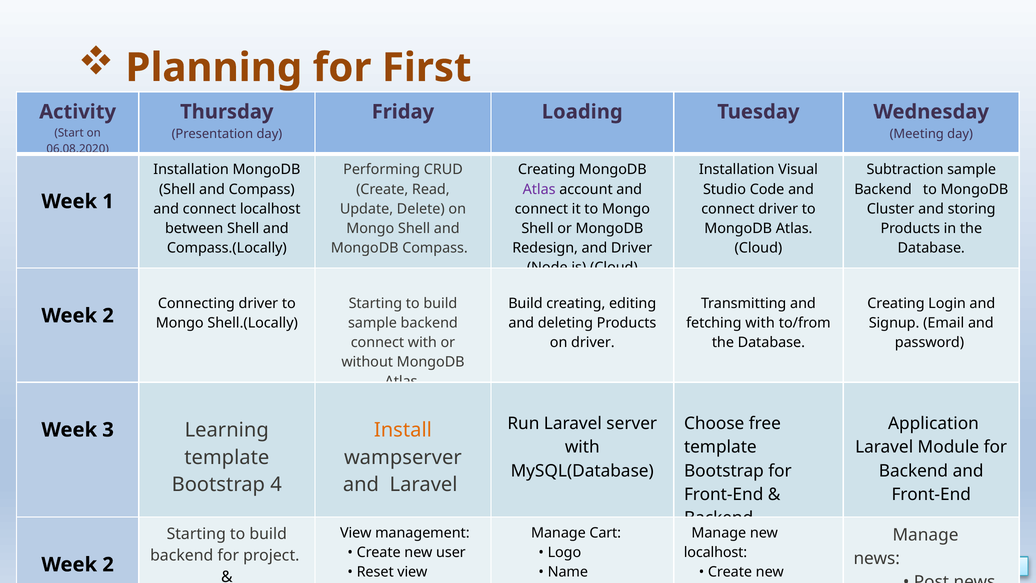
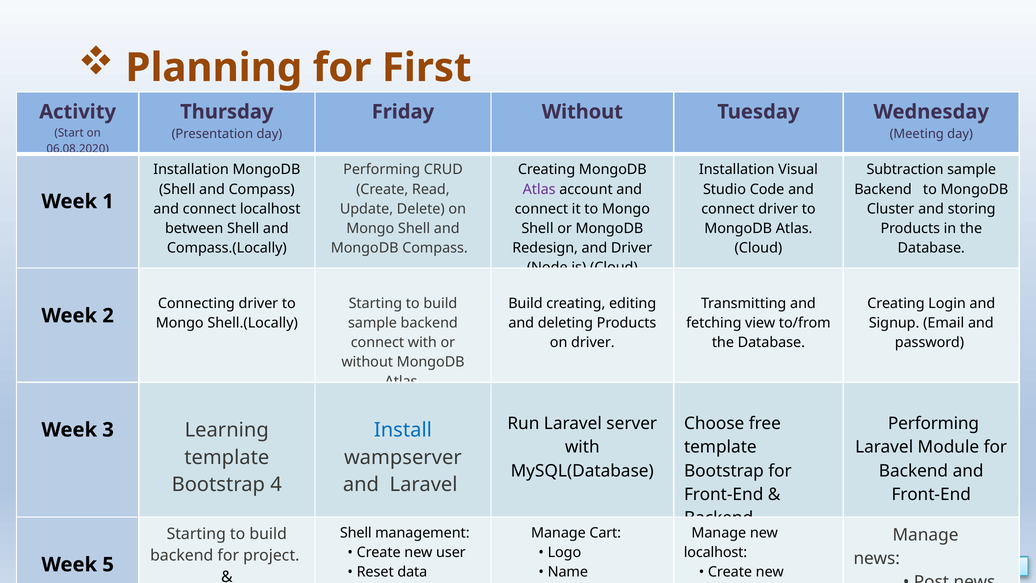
Friday Loading: Loading -> Without
fetching with: with -> view
Application at (933, 424): Application -> Performing
Install colour: orange -> blue
View at (356, 533): View -> Shell
2 at (108, 564): 2 -> 5
Reset view: view -> data
